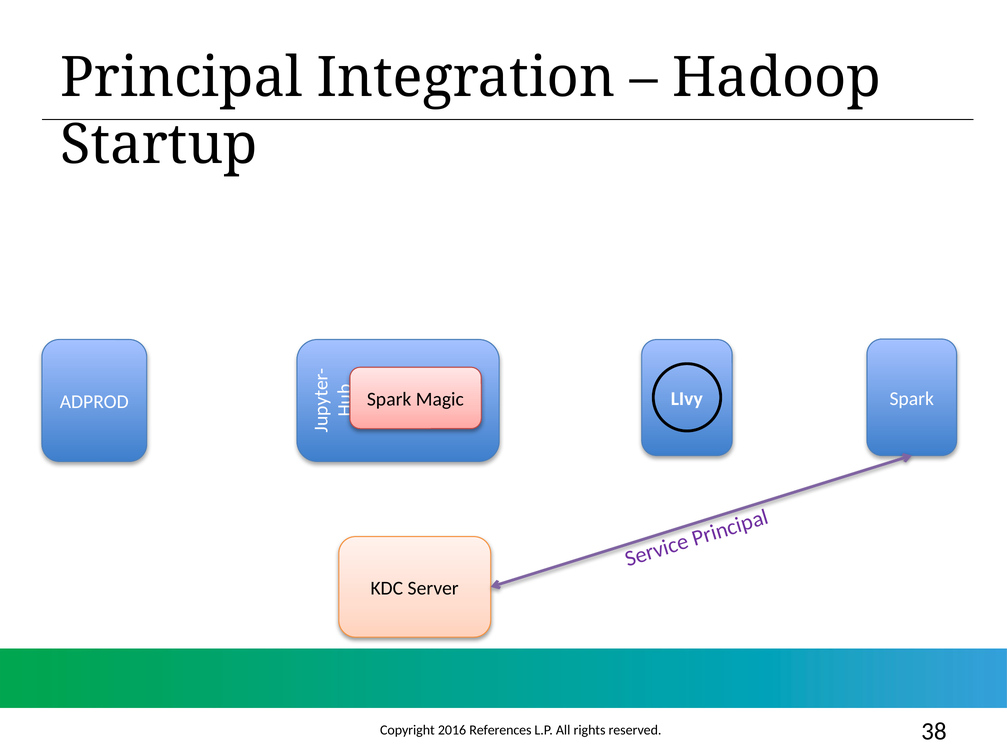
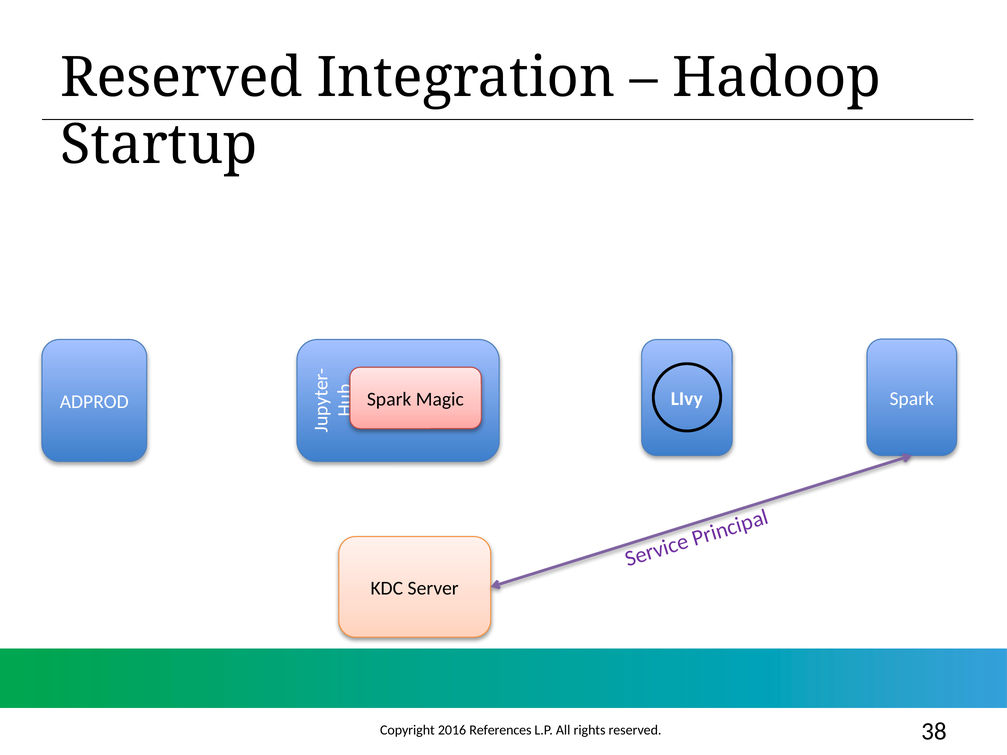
Principal at (181, 78): Principal -> Reserved
